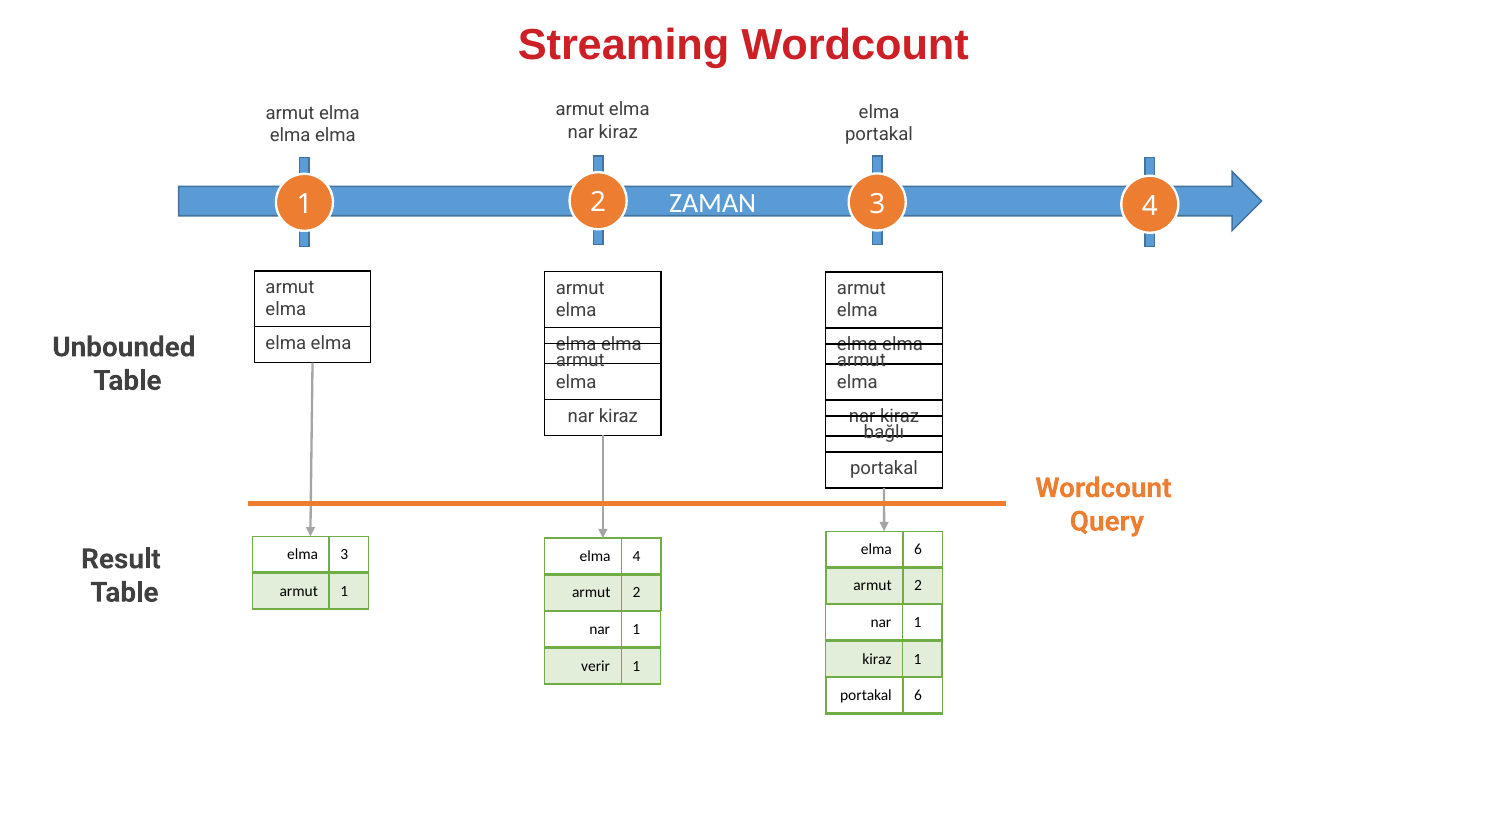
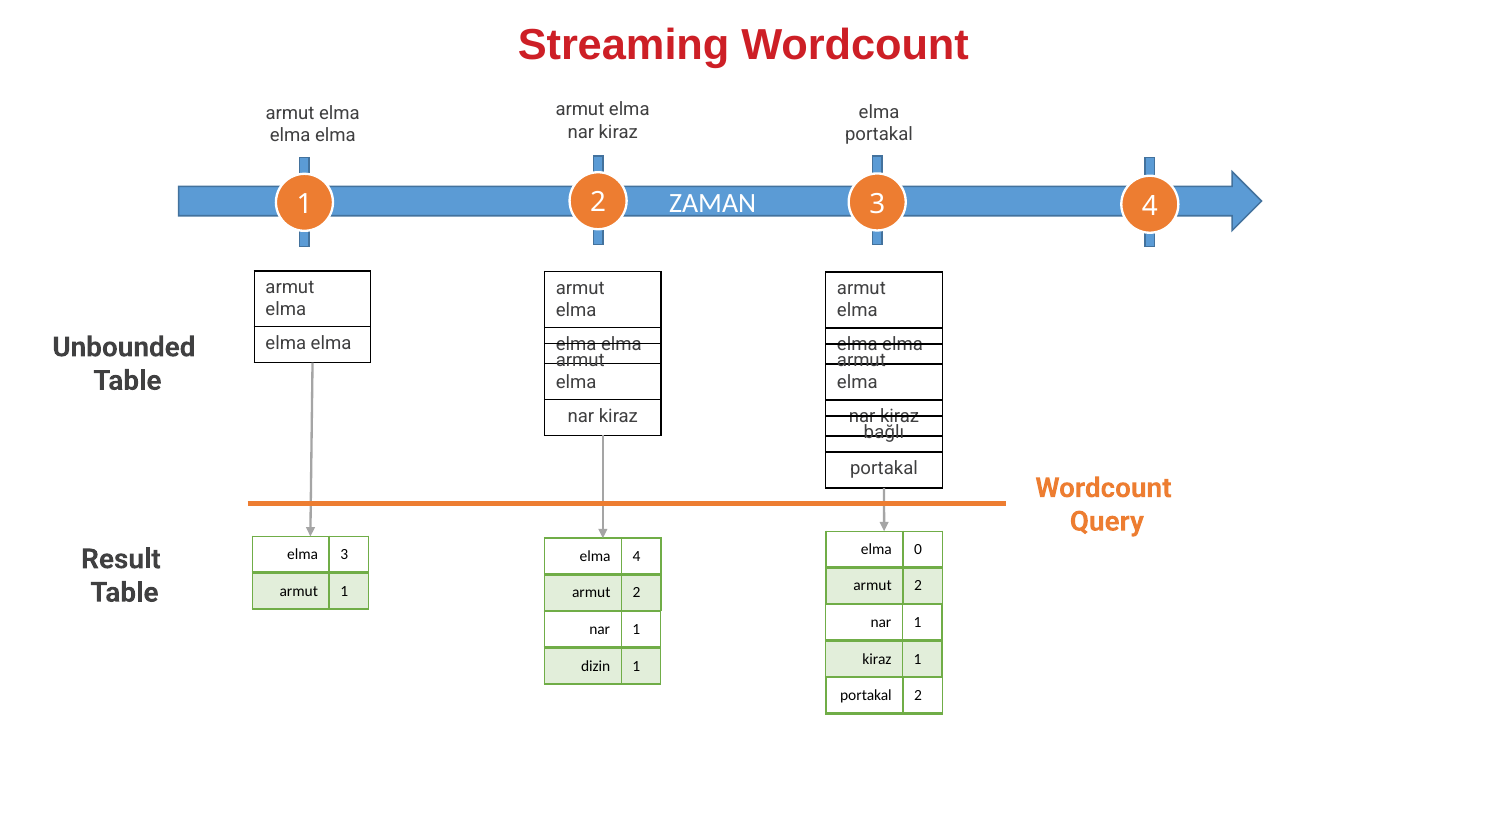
elma 6: 6 -> 0
verir: verir -> dizin
portakal 6: 6 -> 2
